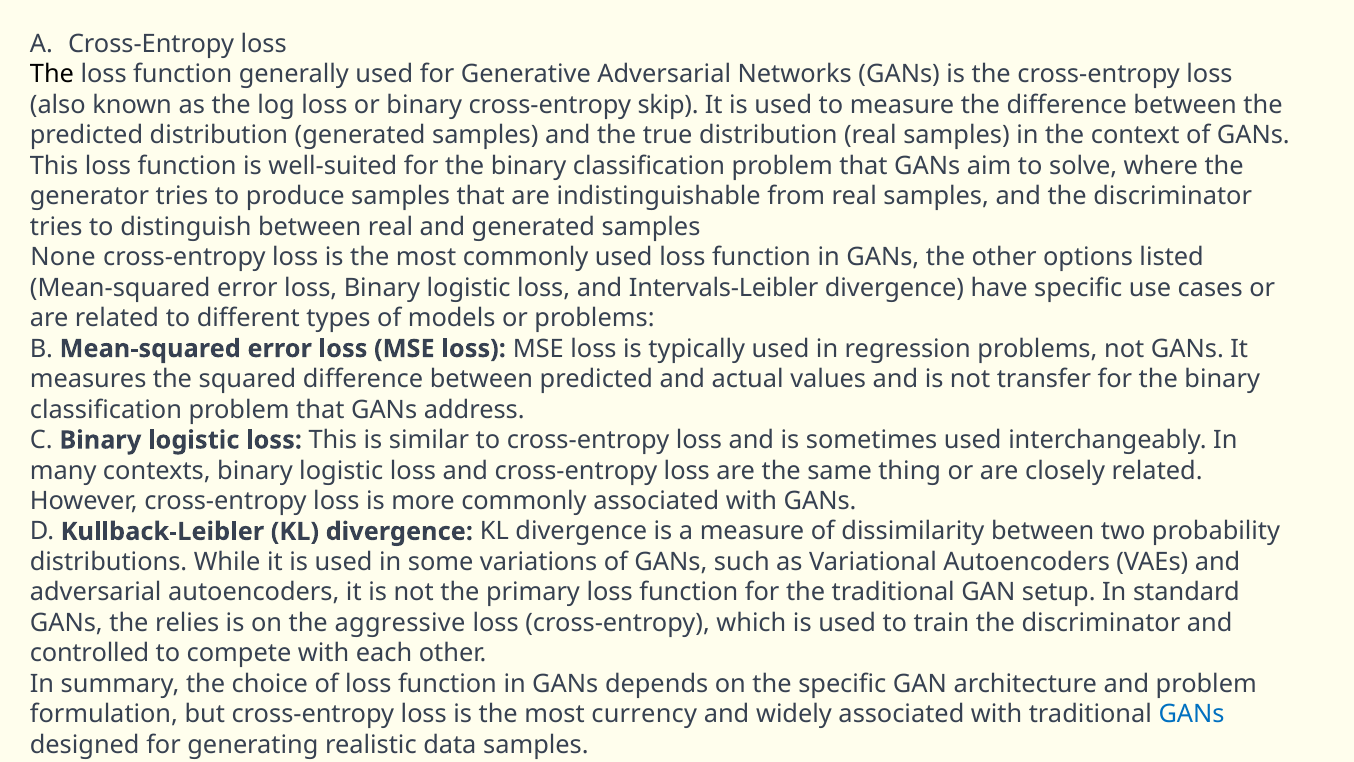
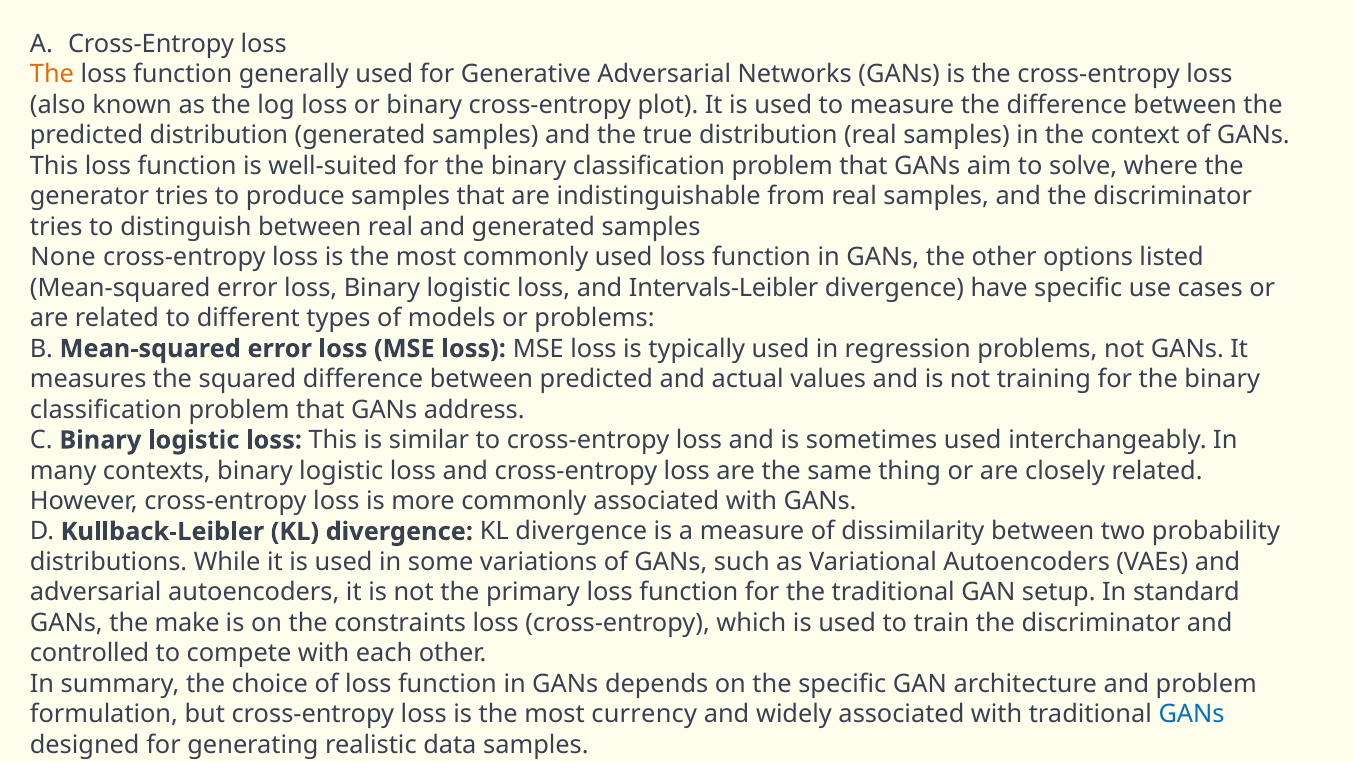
The at (52, 74) colour: black -> orange
skip: skip -> plot
transfer: transfer -> training
relies: relies -> make
aggressive: aggressive -> constraints
